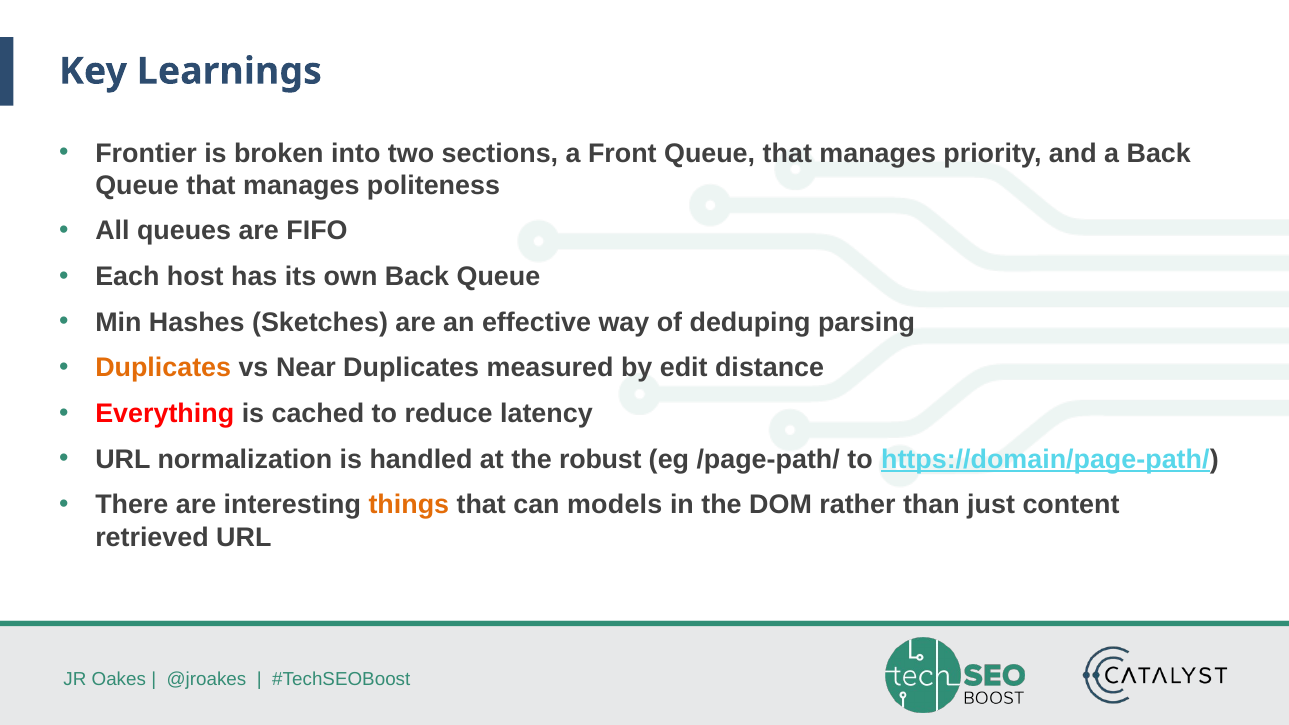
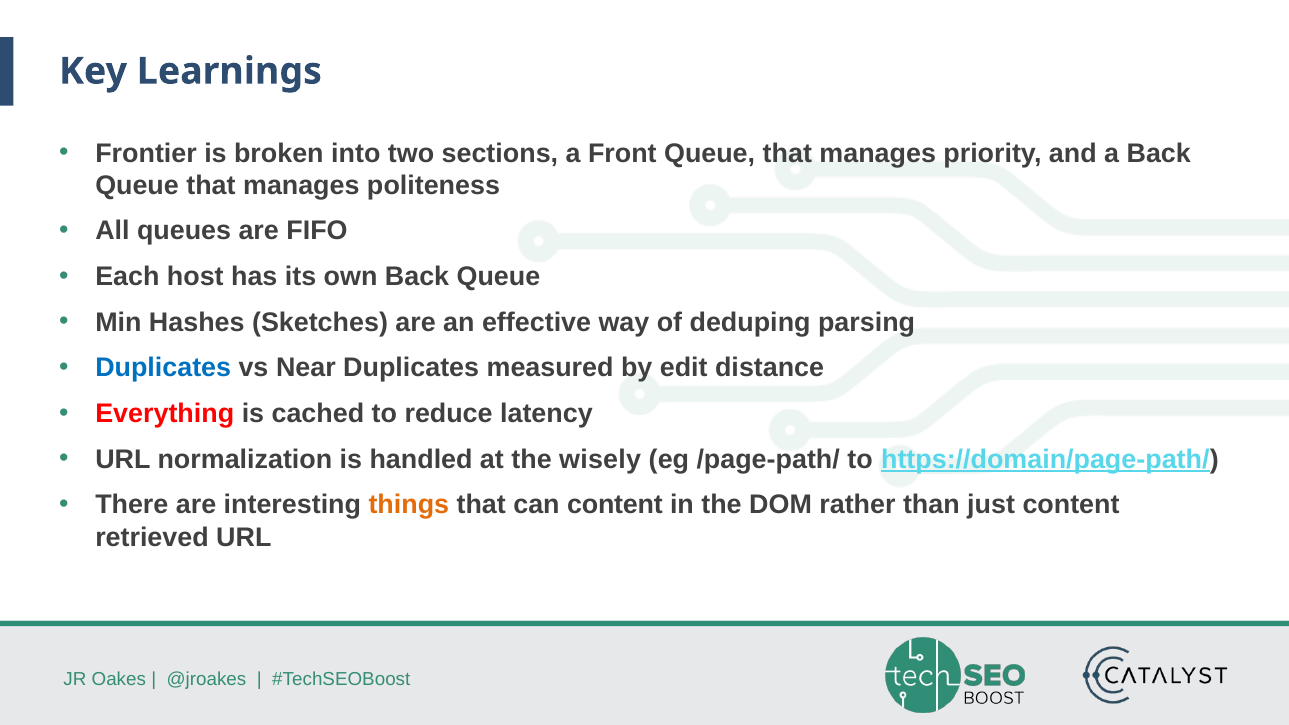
Duplicates at (163, 368) colour: orange -> blue
robust: robust -> wisely
can models: models -> content
